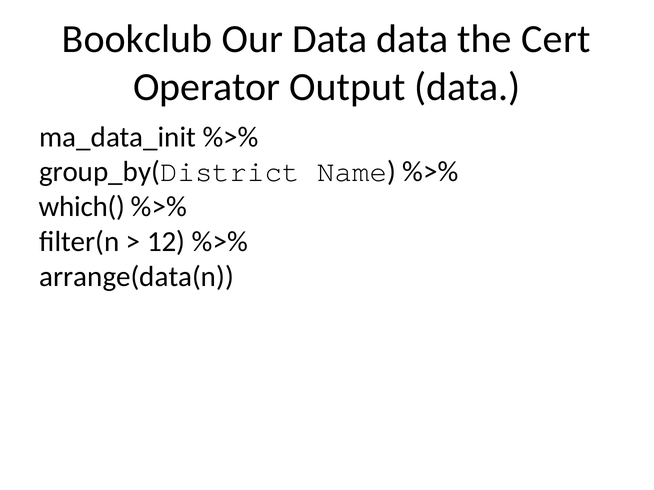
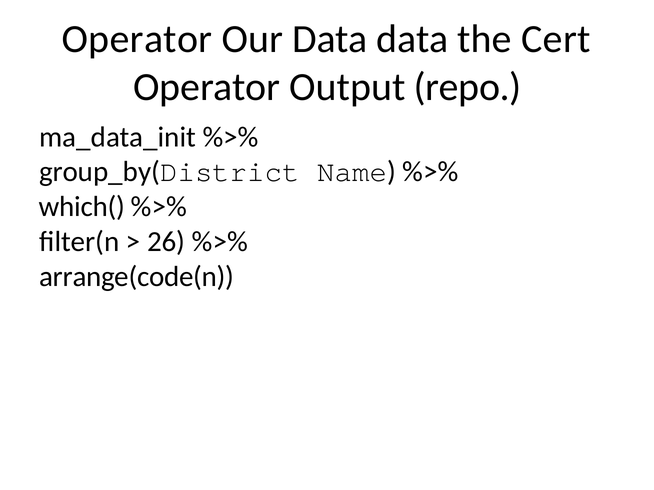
Bookclub at (137, 39): Bookclub -> Operator
Output data: data -> repo
12: 12 -> 26
arrange(data(n: arrange(data(n -> arrange(code(n
